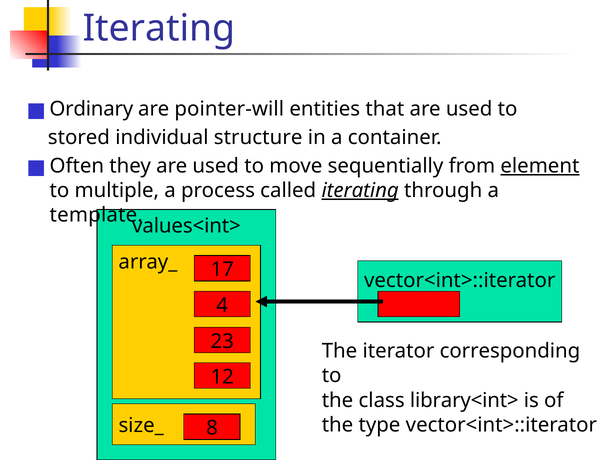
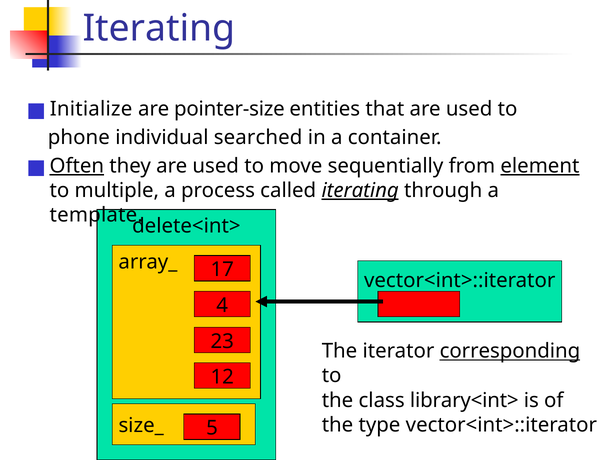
Ordinary: Ordinary -> Initialize
pointer-will: pointer-will -> pointer-size
stored: stored -> phone
structure: structure -> searched
Often underline: none -> present
values<int>: values<int> -> delete<int>
corresponding underline: none -> present
8: 8 -> 5
